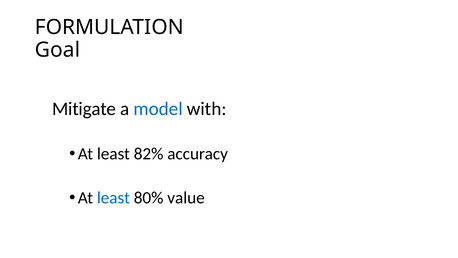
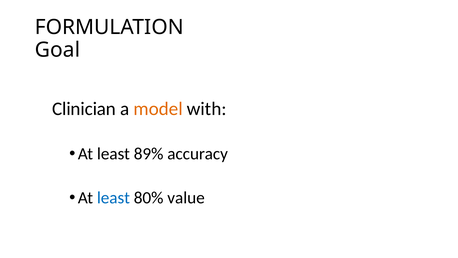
Mitigate: Mitigate -> Clinician
model colour: blue -> orange
82%: 82% -> 89%
